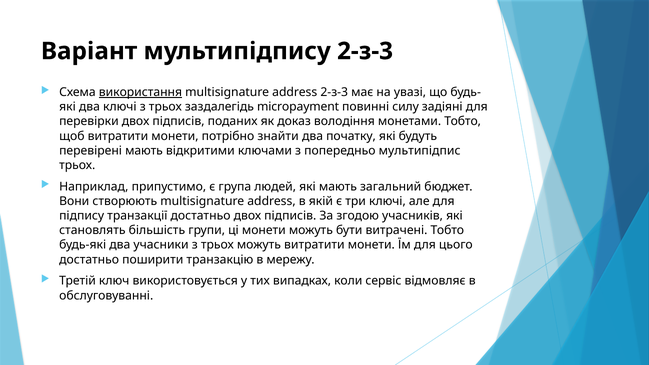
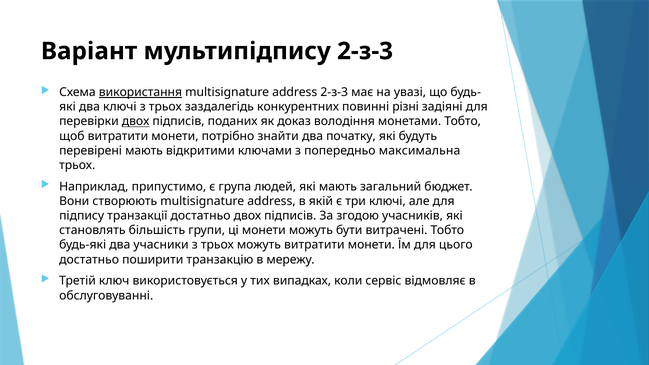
micropayment: micropayment -> конкурентних
силу: силу -> різні
двох at (136, 121) underline: none -> present
мультипідпис: мультипідпис -> максимальна
